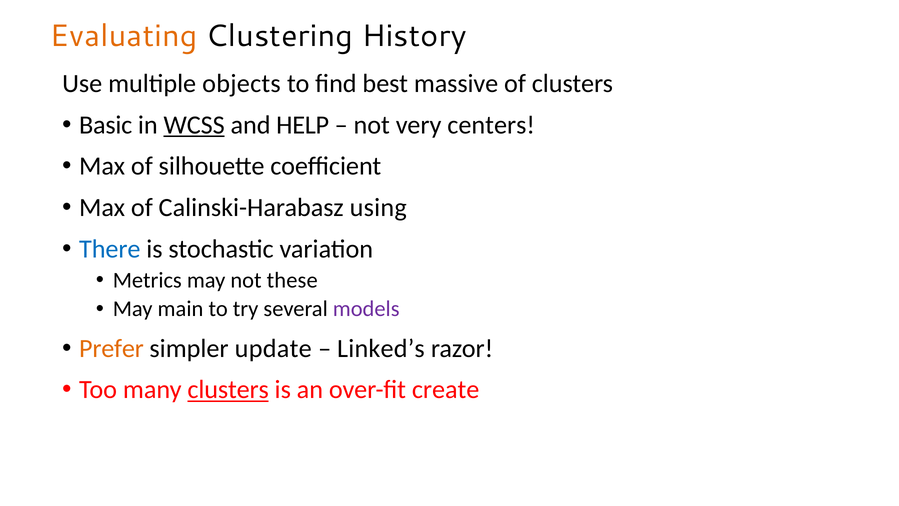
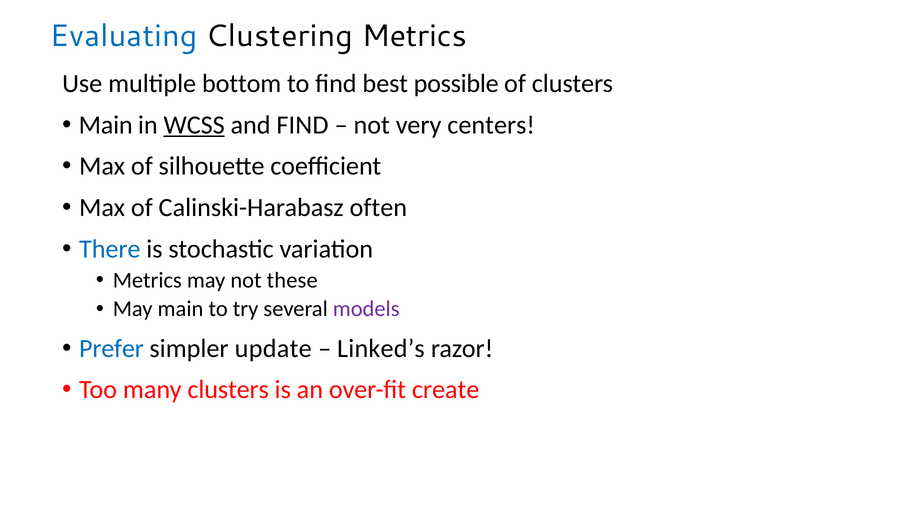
Evaluating colour: orange -> blue
Clustering History: History -> Metrics
objects: objects -> bottom
massive: massive -> possible
Basic at (106, 125): Basic -> Main
and HELP: HELP -> FIND
using: using -> often
Prefer colour: orange -> blue
clusters at (228, 390) underline: present -> none
